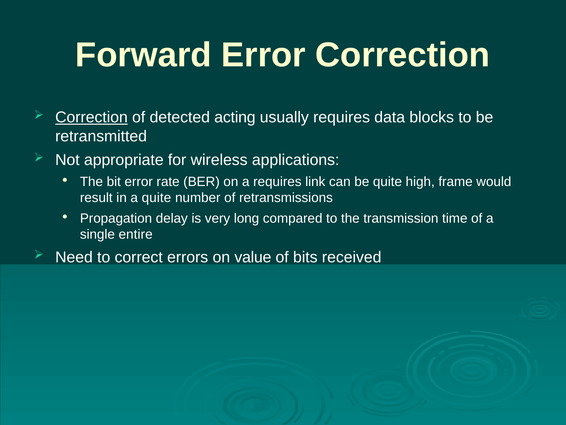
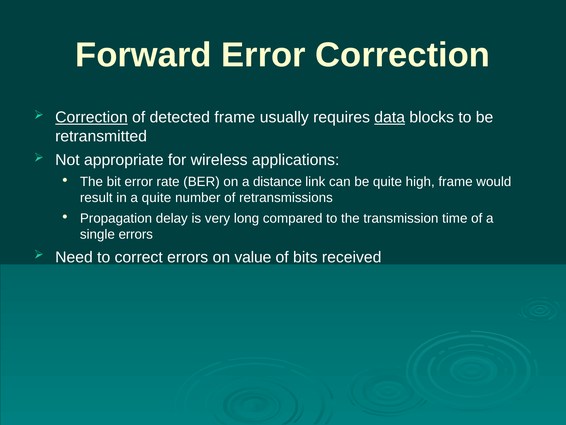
detected acting: acting -> frame
data underline: none -> present
a requires: requires -> distance
single entire: entire -> errors
